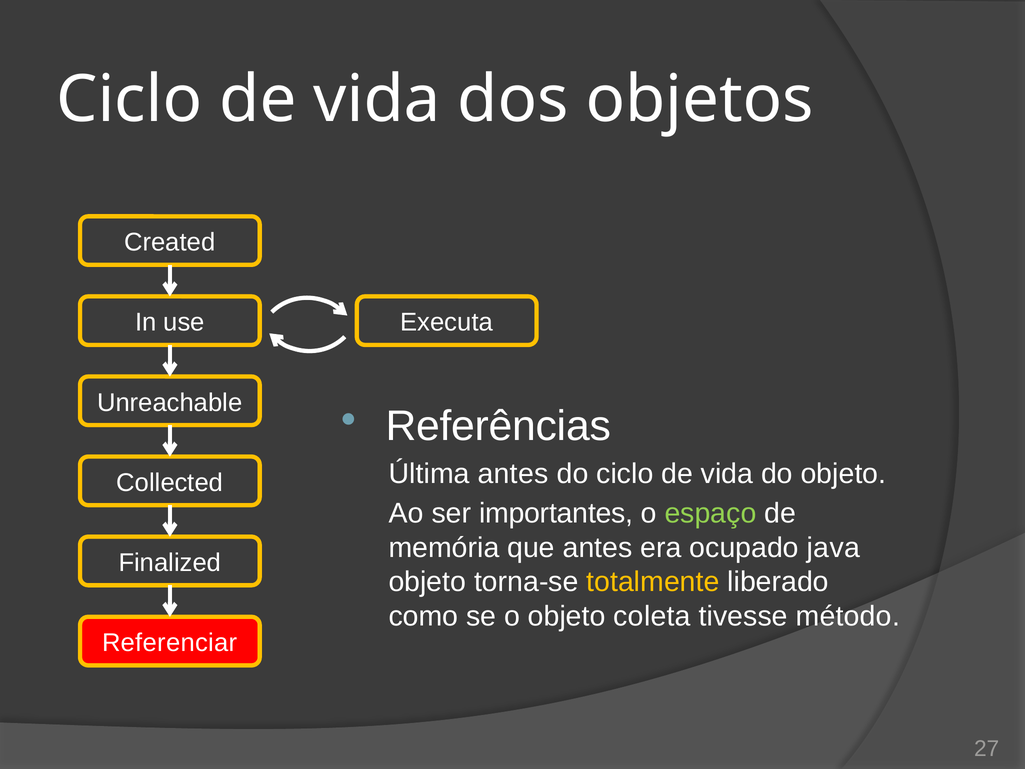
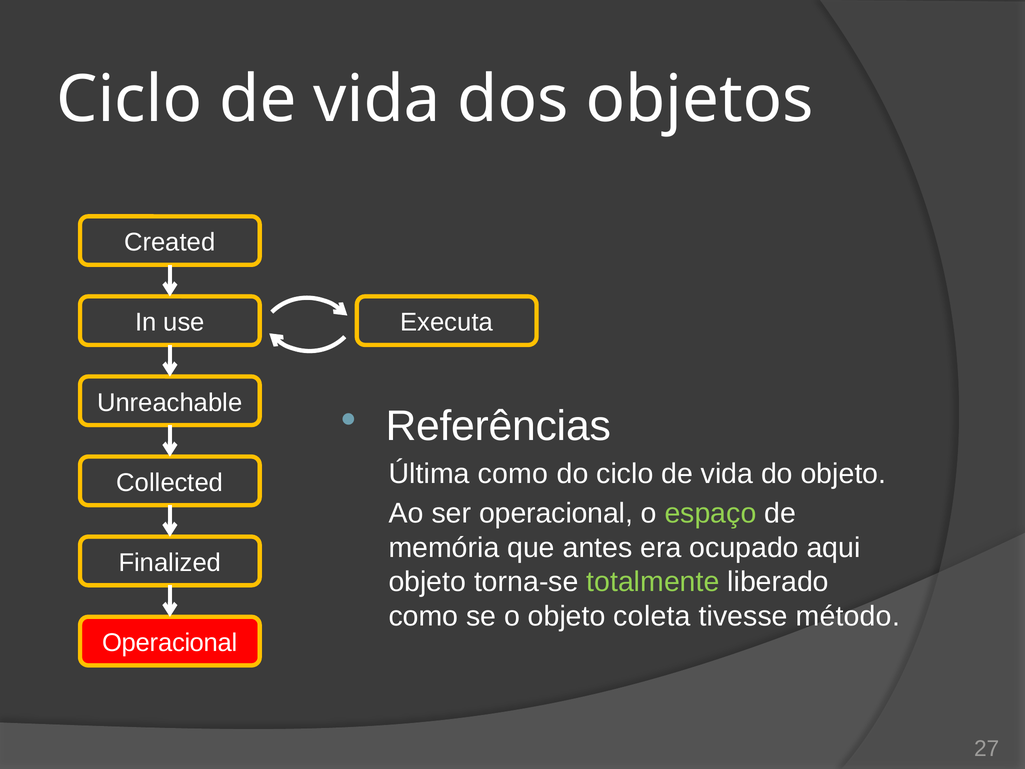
Última antes: antes -> como
ser importantes: importantes -> operacional
java: java -> aqui
totalmente colour: yellow -> light green
Referenciar at (170, 643): Referenciar -> Operacional
